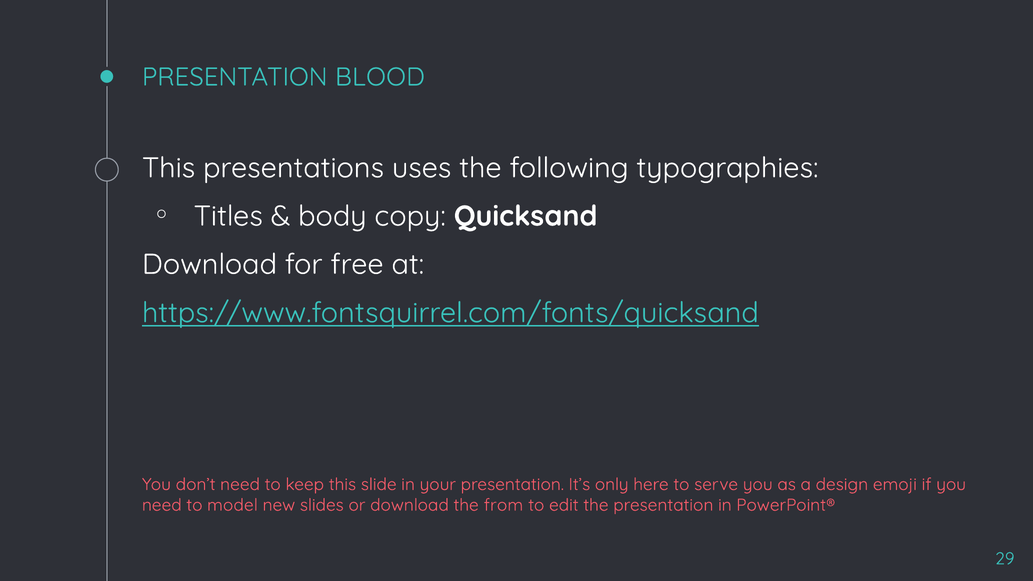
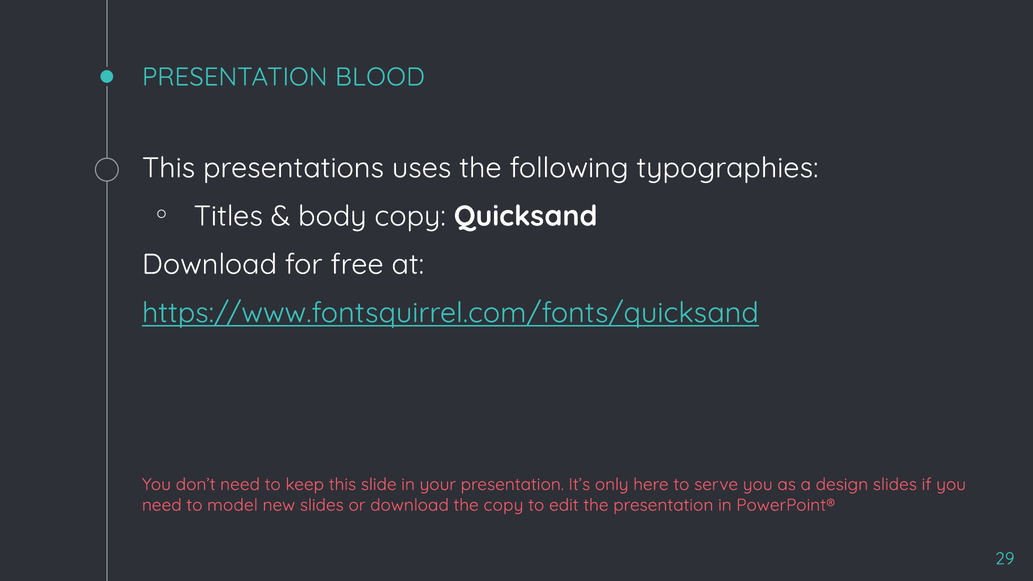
design emoji: emoji -> slides
the from: from -> copy
